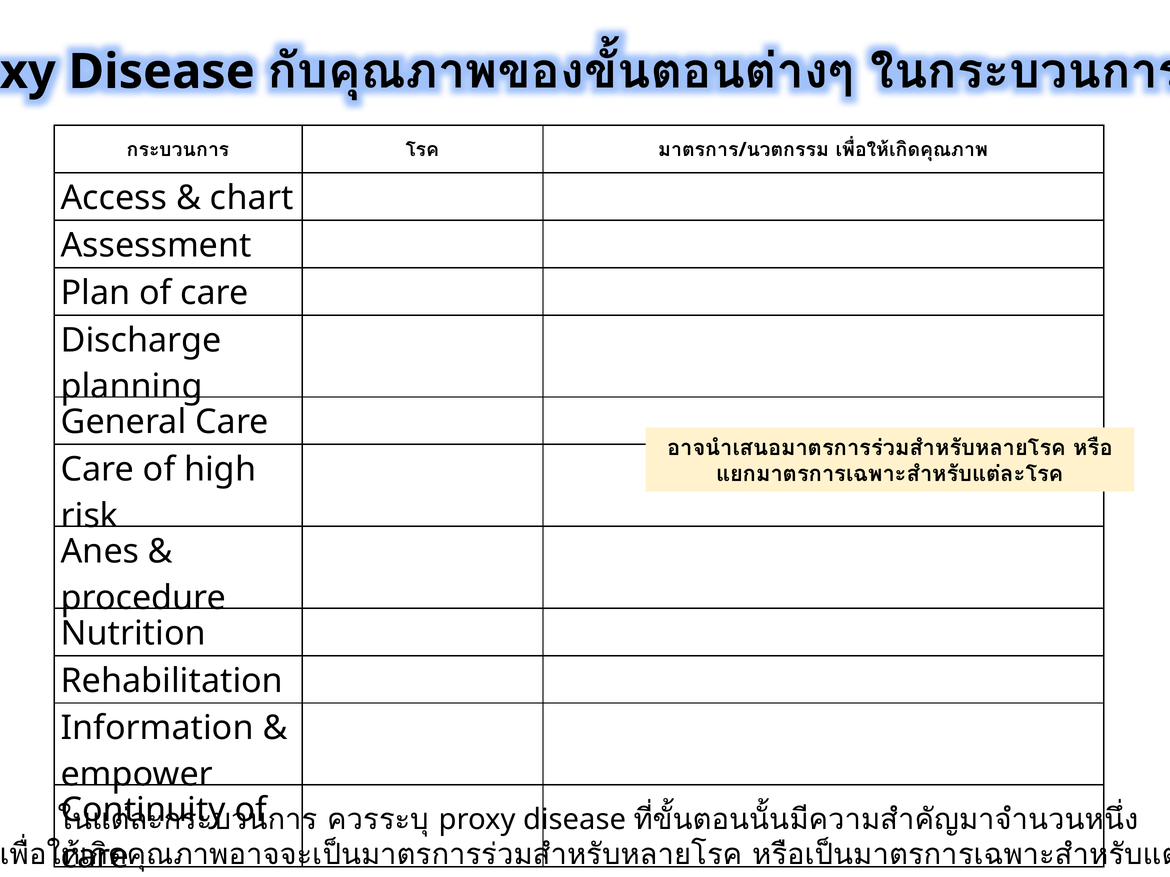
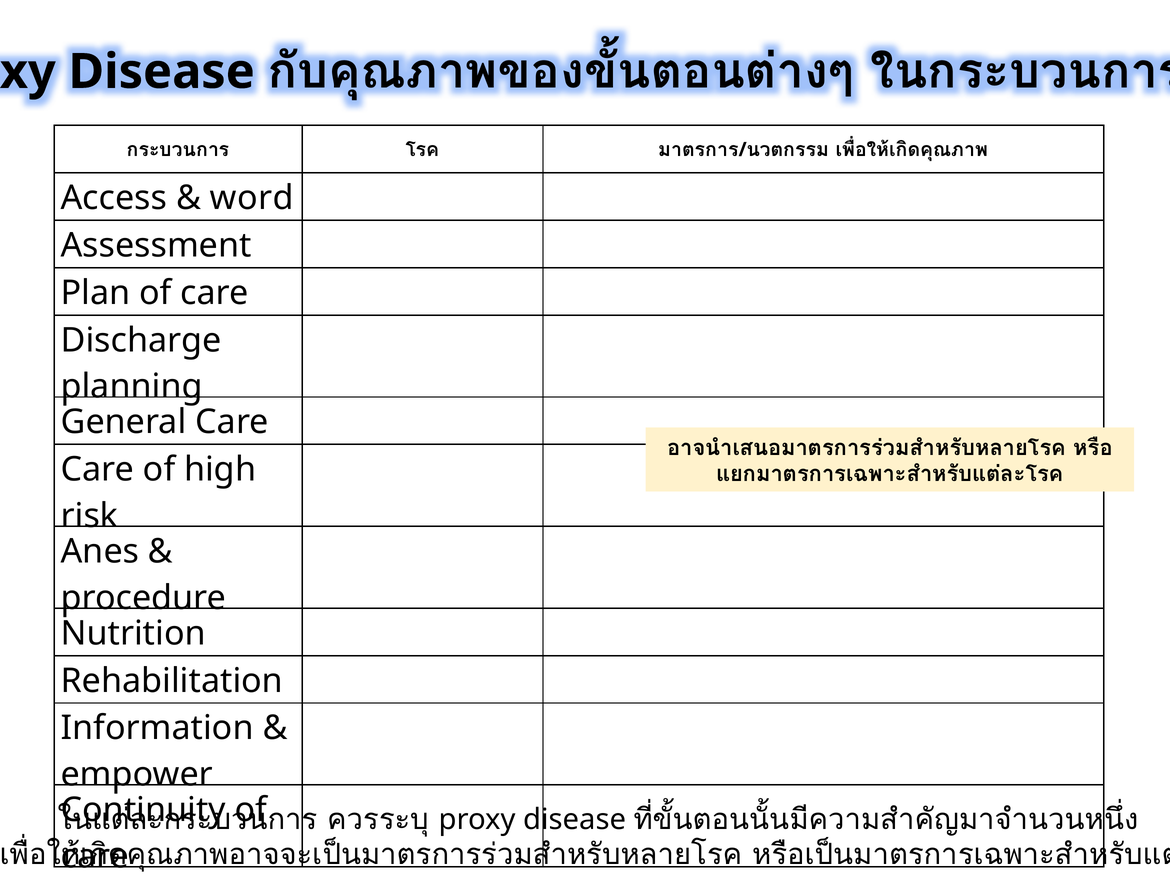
chart: chart -> word
